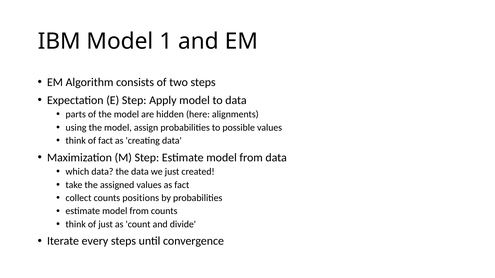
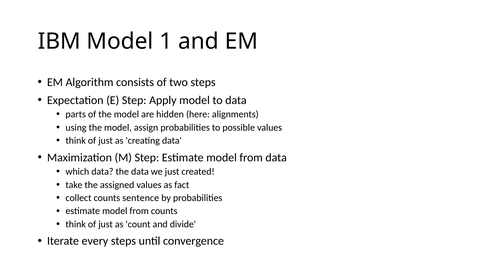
fact at (106, 141): fact -> just
positions: positions -> sentence
